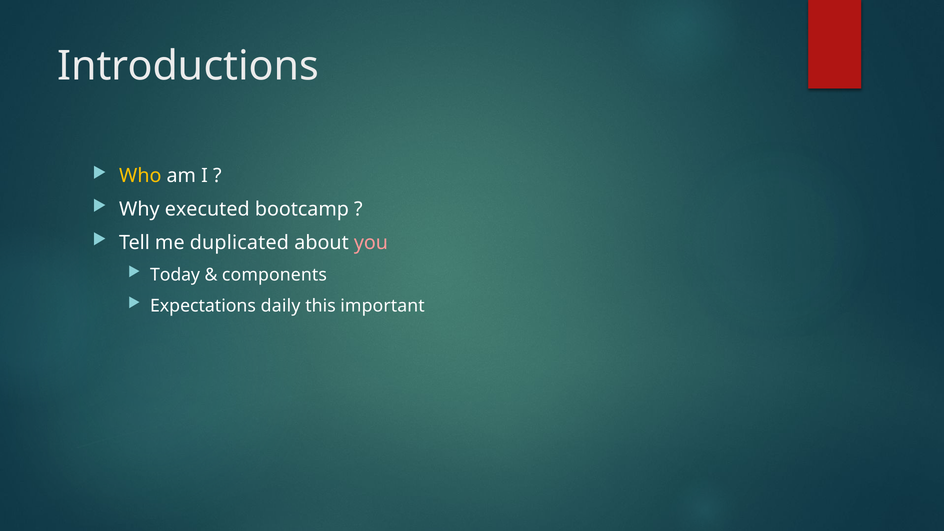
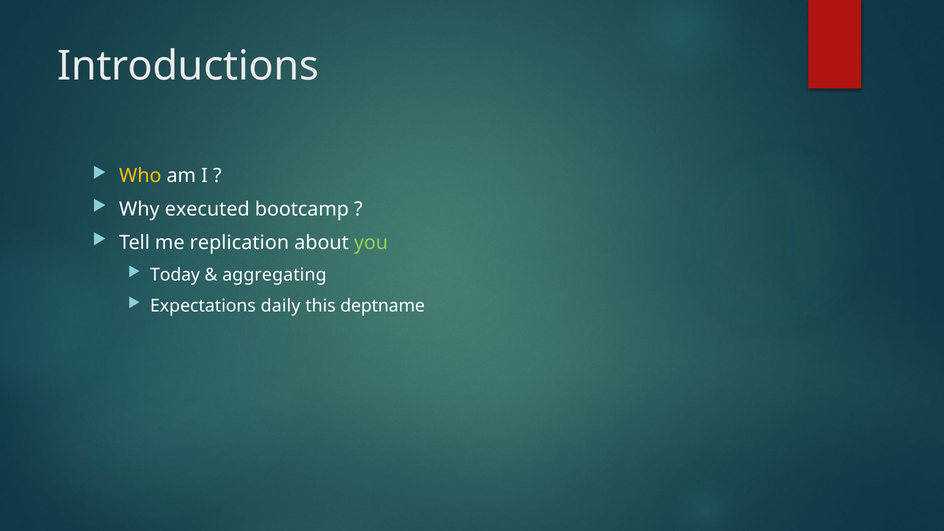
duplicated: duplicated -> replication
you colour: pink -> light green
components: components -> aggregating
important: important -> deptname
